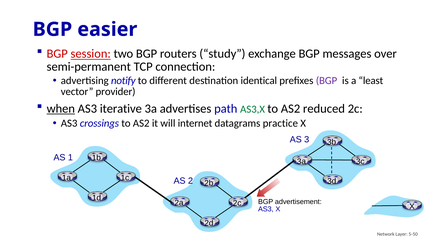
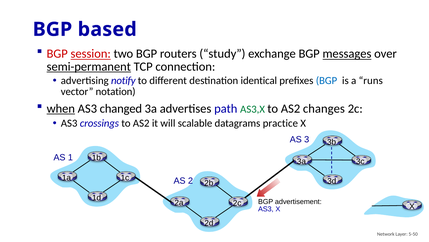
easier: easier -> based
messages underline: none -> present
semi-permanent underline: none -> present
BGP at (327, 80) colour: purple -> blue
least: least -> runs
provider: provider -> notation
iterative: iterative -> changed
reduced: reduced -> changes
internet: internet -> scalable
